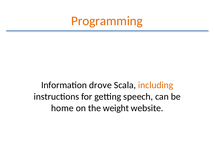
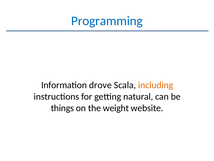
Programming colour: orange -> blue
speech: speech -> natural
home: home -> things
